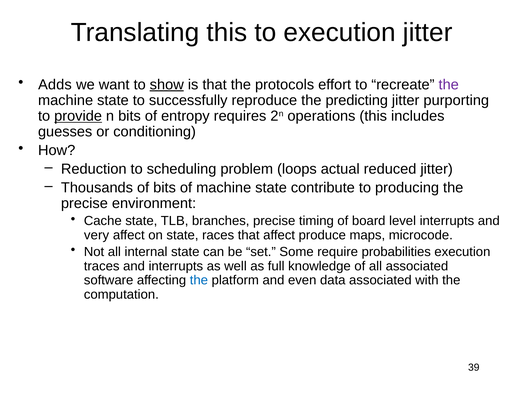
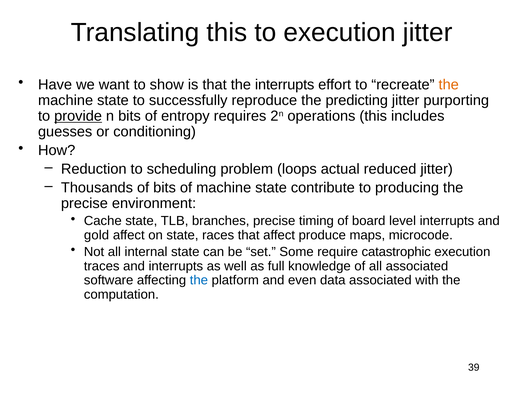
Adds: Adds -> Have
show underline: present -> none
the protocols: protocols -> interrupts
the at (449, 85) colour: purple -> orange
very: very -> gold
probabilities: probabilities -> catastrophic
